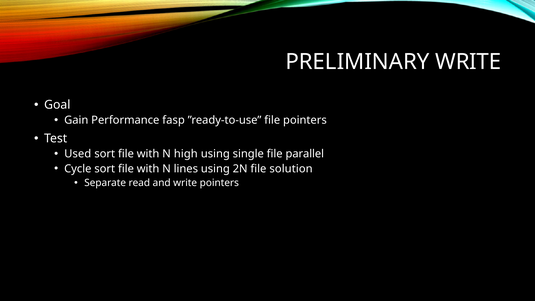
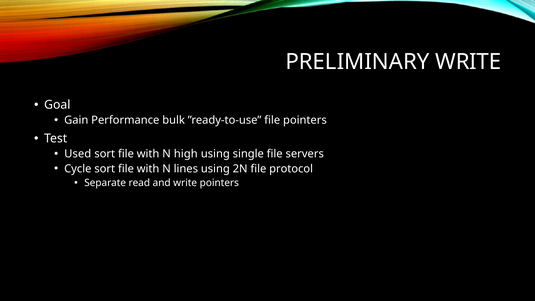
fasp: fasp -> bulk
parallel: parallel -> servers
solution: solution -> protocol
